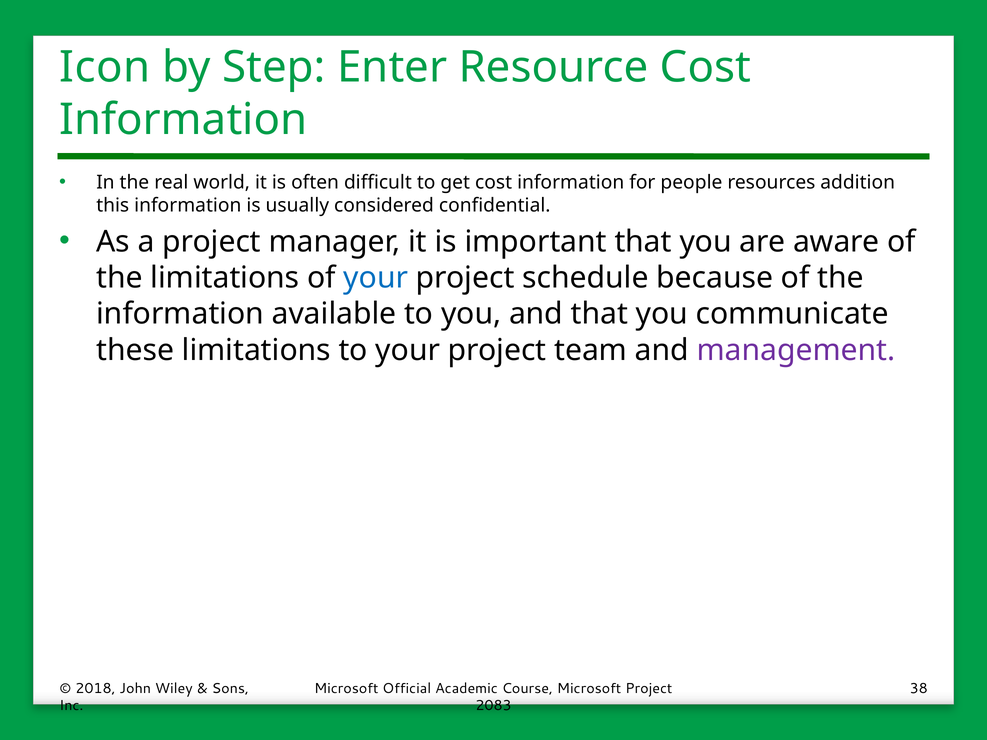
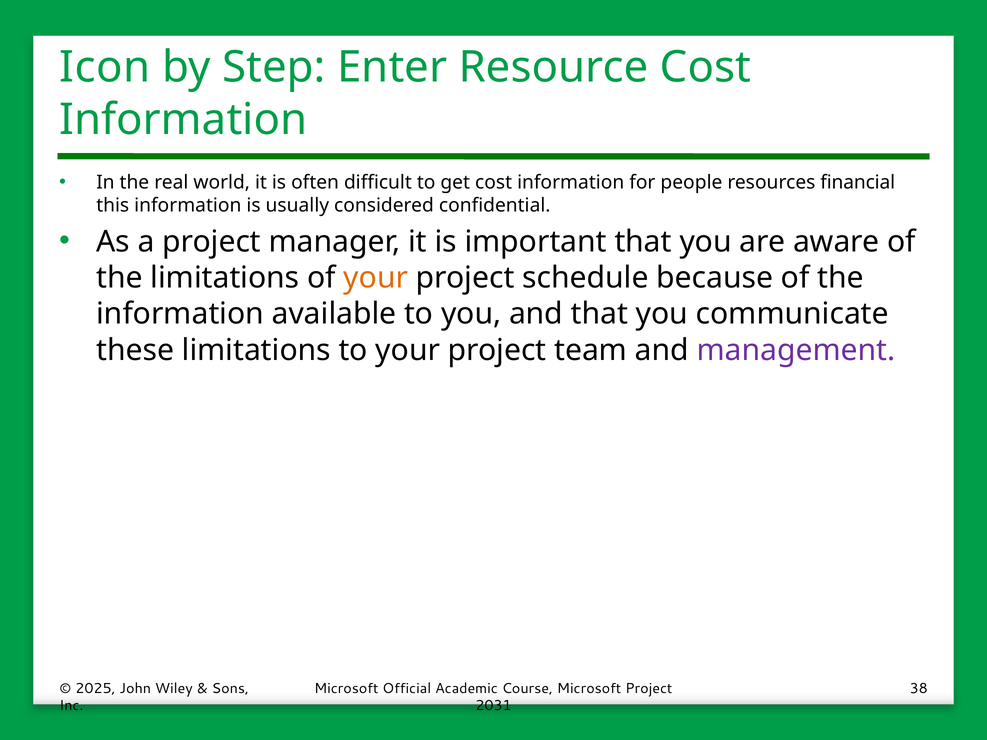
addition: addition -> financial
your at (376, 278) colour: blue -> orange
2018: 2018 -> 2025
2083: 2083 -> 2031
